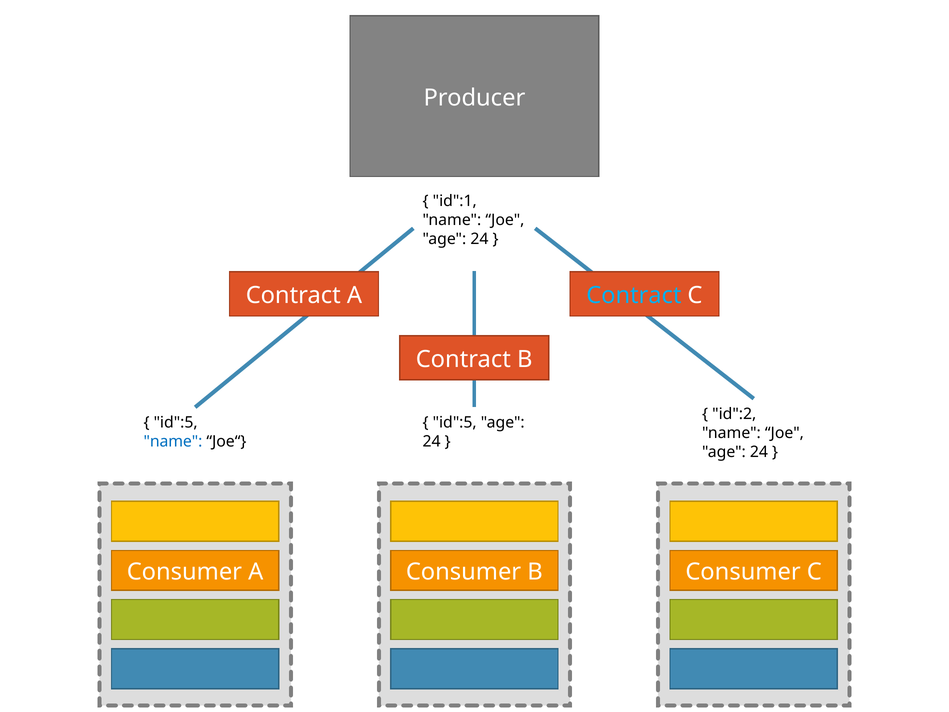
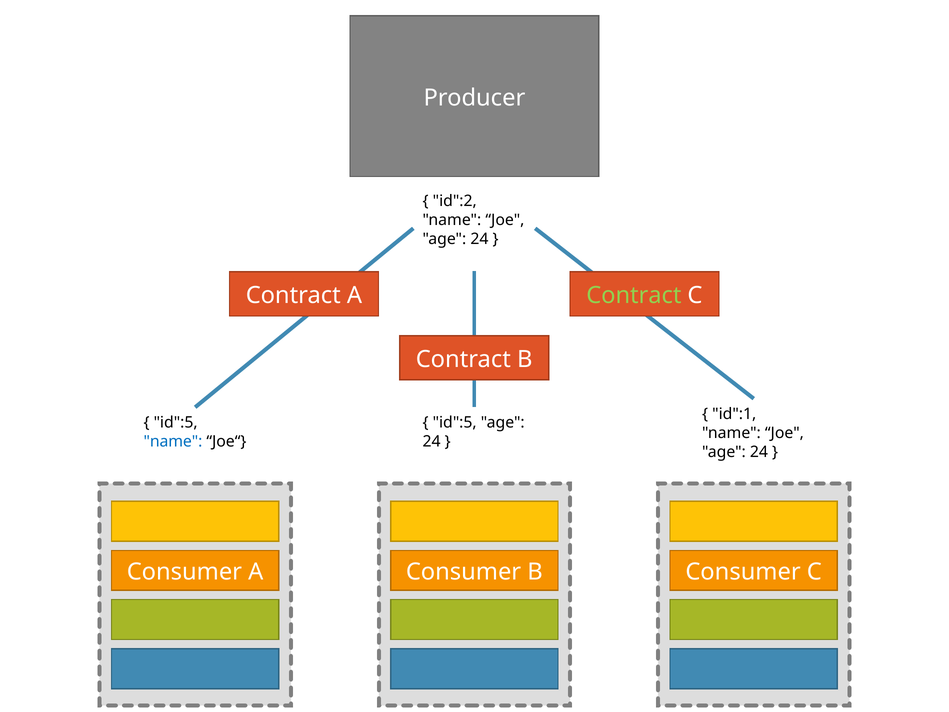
id":1: id":1 -> id":2
Contract at (634, 295) colour: light blue -> light green
id":2: id":2 -> id":1
